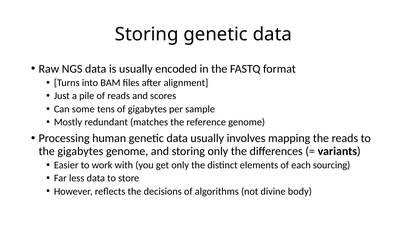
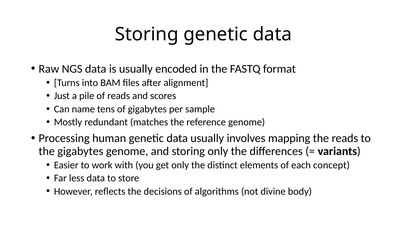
some: some -> name
sourcing: sourcing -> concept
